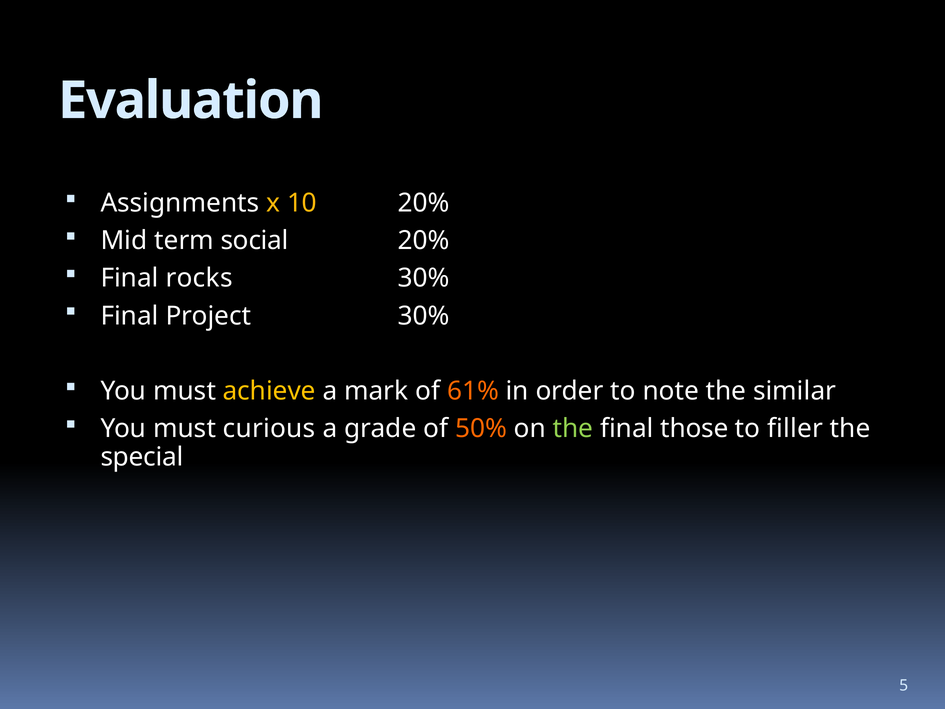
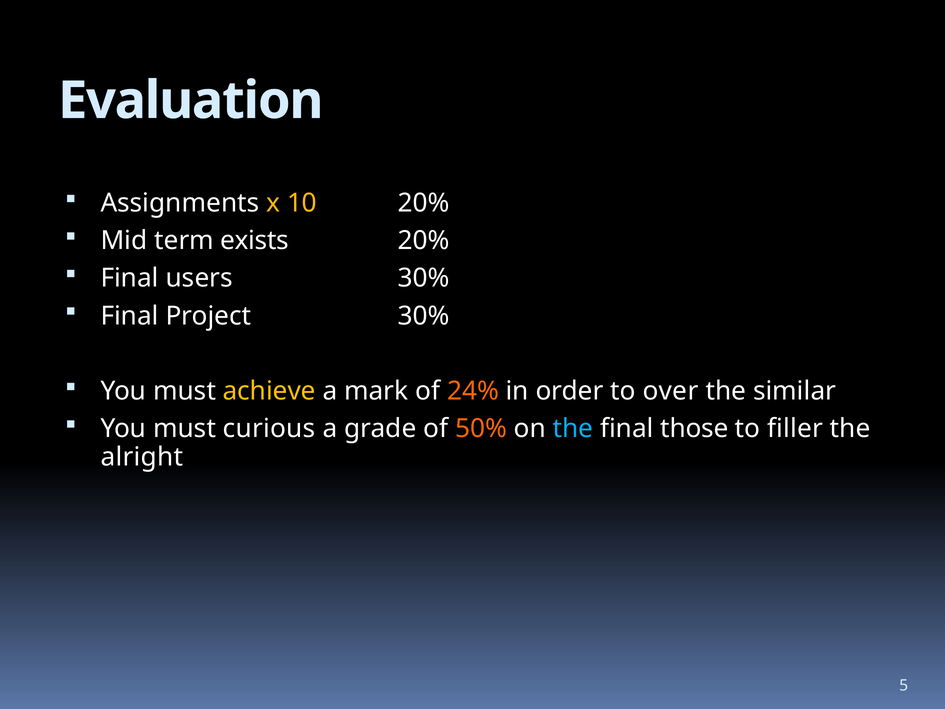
social: social -> exists
rocks: rocks -> users
61%: 61% -> 24%
note: note -> over
the at (573, 428) colour: light green -> light blue
special: special -> alright
